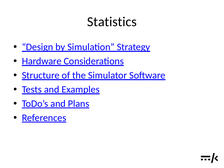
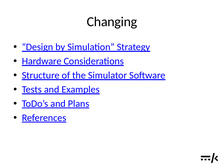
Statistics: Statistics -> Changing
